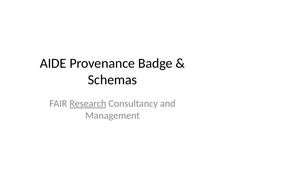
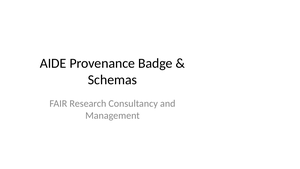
Research underline: present -> none
